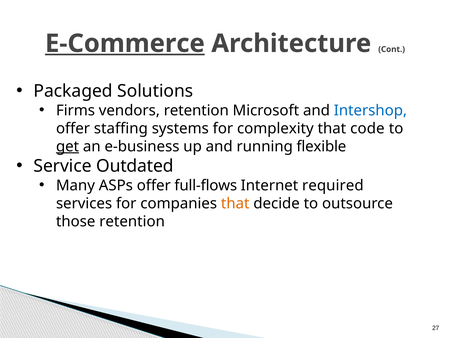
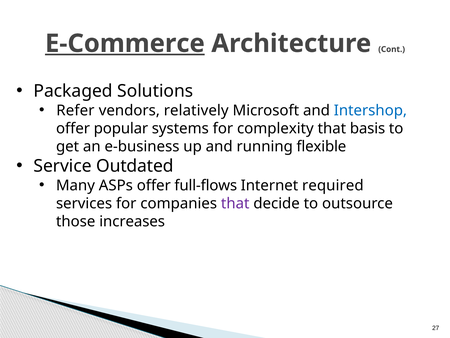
Firms: Firms -> Refer
vendors retention: retention -> relatively
staffing: staffing -> popular
code: code -> basis
get underline: present -> none
that at (235, 203) colour: orange -> purple
those retention: retention -> increases
